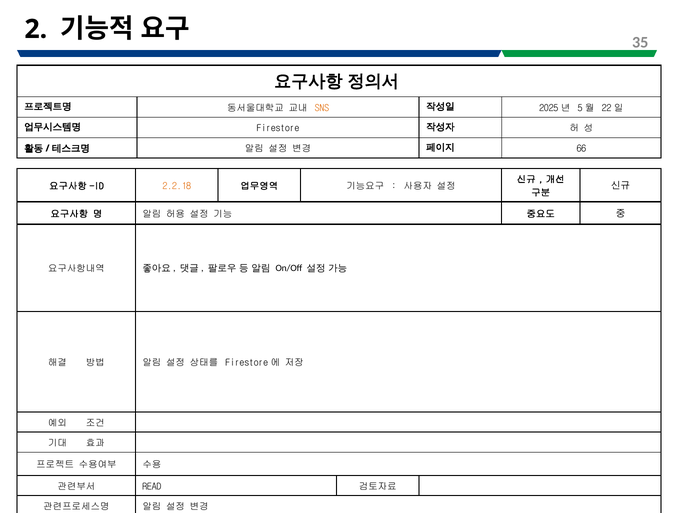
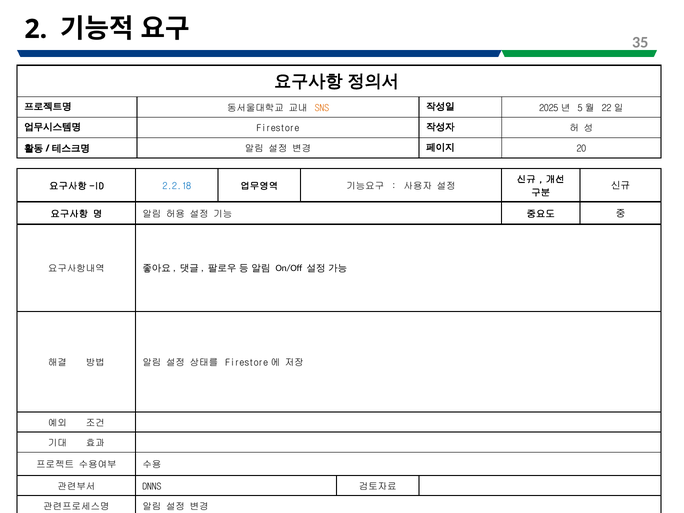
66: 66 -> 20
2.2.18 colour: orange -> blue
READ: READ -> DNNS
